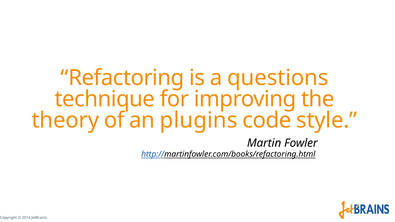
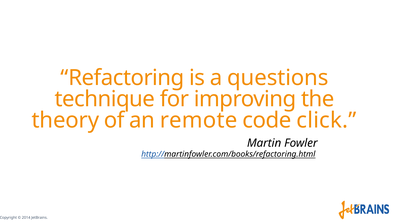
plugins: plugins -> remote
style: style -> click
